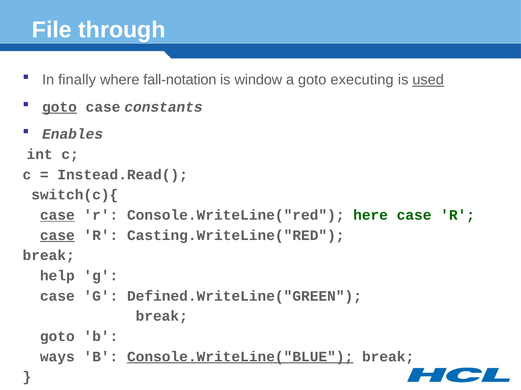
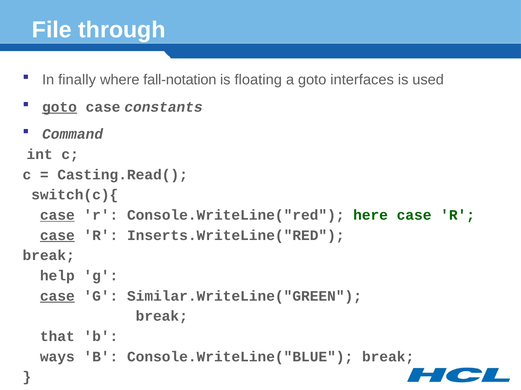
window: window -> floating
executing: executing -> interfaces
used underline: present -> none
Enables: Enables -> Command
Instead.Read(: Instead.Read( -> Casting.Read(
Casting.WriteLine("RED: Casting.WriteLine("RED -> Inserts.WriteLine("RED
case at (57, 297) underline: none -> present
Defined.WriteLine("GREEN: Defined.WriteLine("GREEN -> Similar.WriteLine("GREEN
goto at (57, 337): goto -> that
Console.WriteLine("BLUE underline: present -> none
